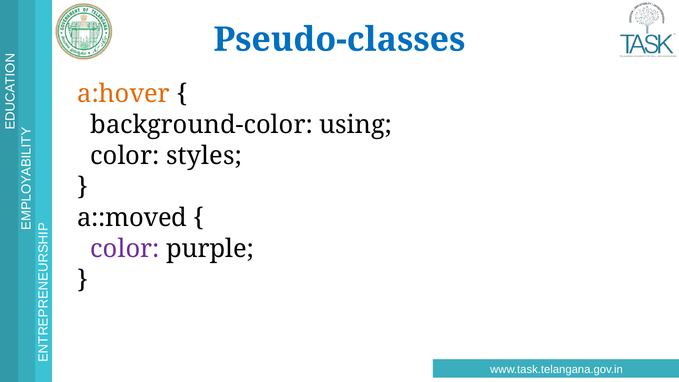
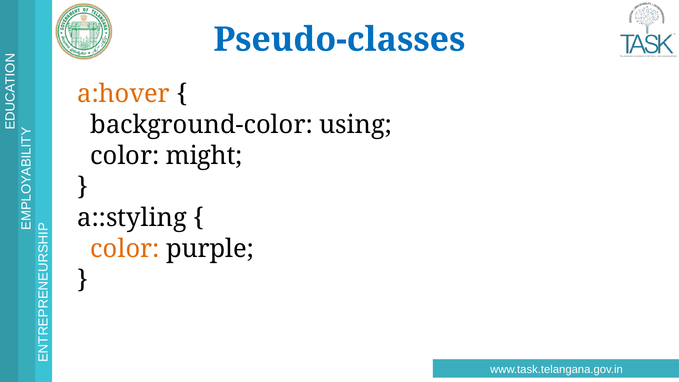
styles: styles -> might
a::moved: a::moved -> a::styling
color at (125, 249) colour: purple -> orange
